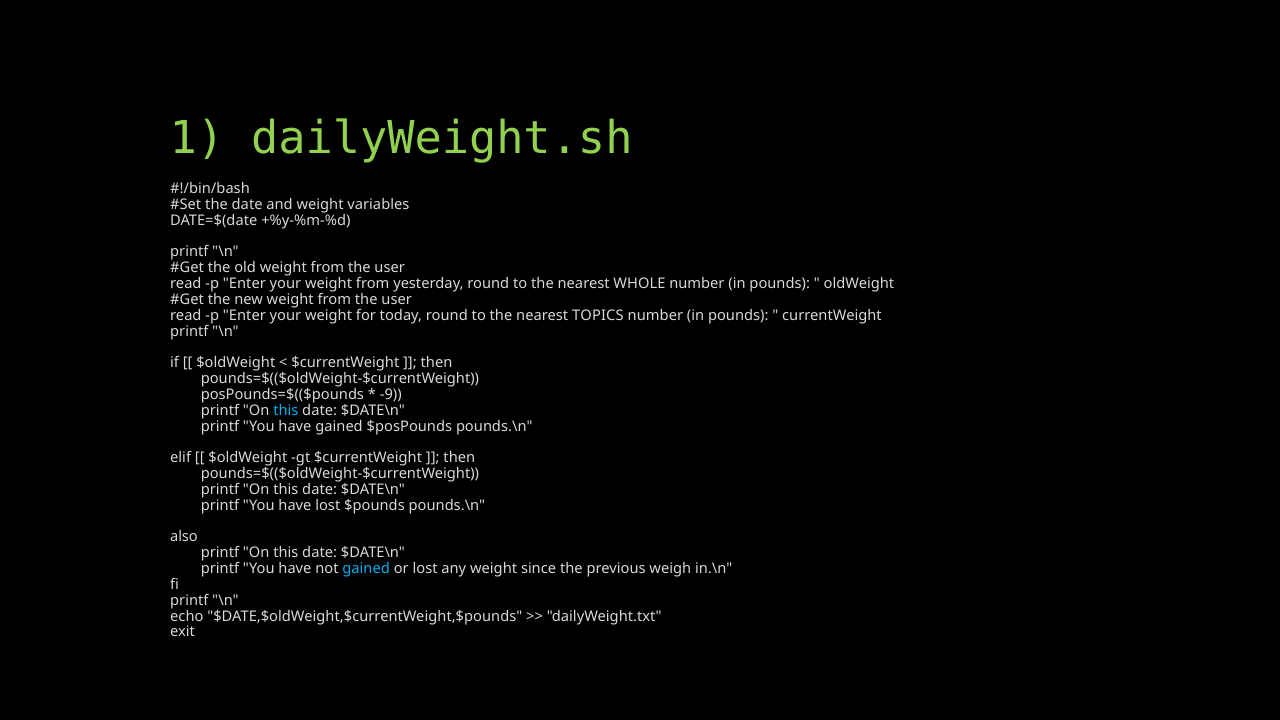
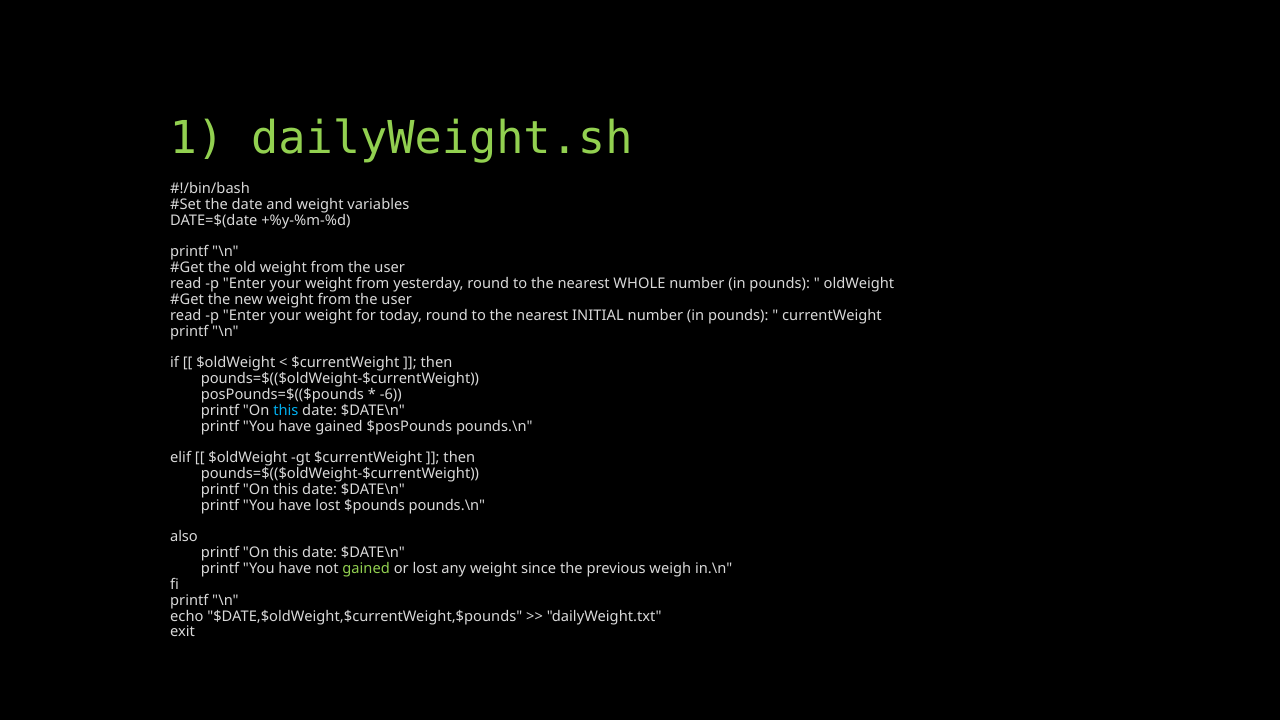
TOPICS: TOPICS -> INITIAL
-9: -9 -> -6
gained at (366, 569) colour: light blue -> light green
